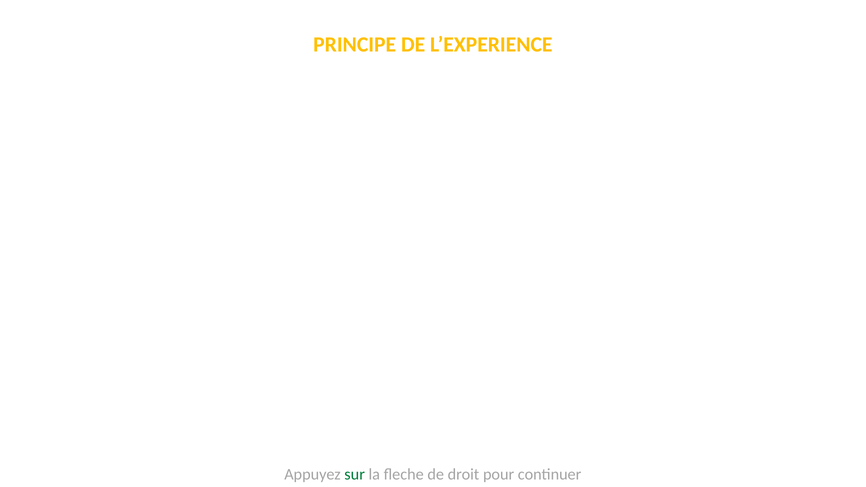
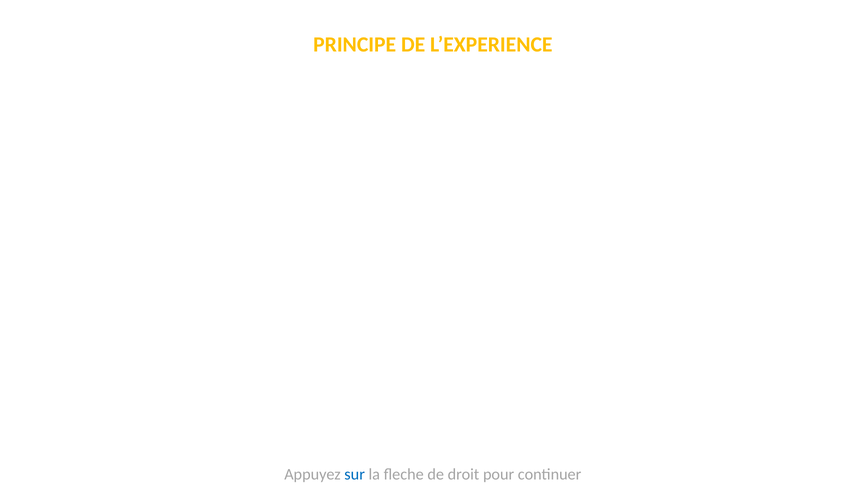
sur colour: green -> blue
